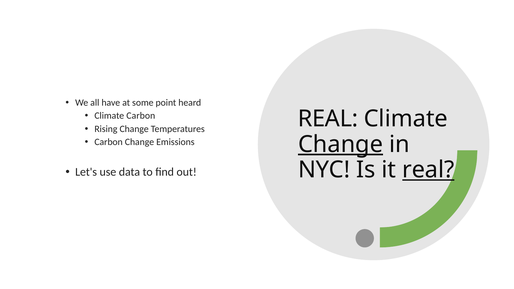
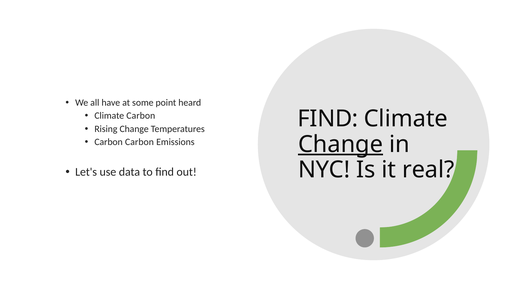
REAL at (328, 119): REAL -> FIND
Carbon Change: Change -> Carbon
real at (428, 170) underline: present -> none
